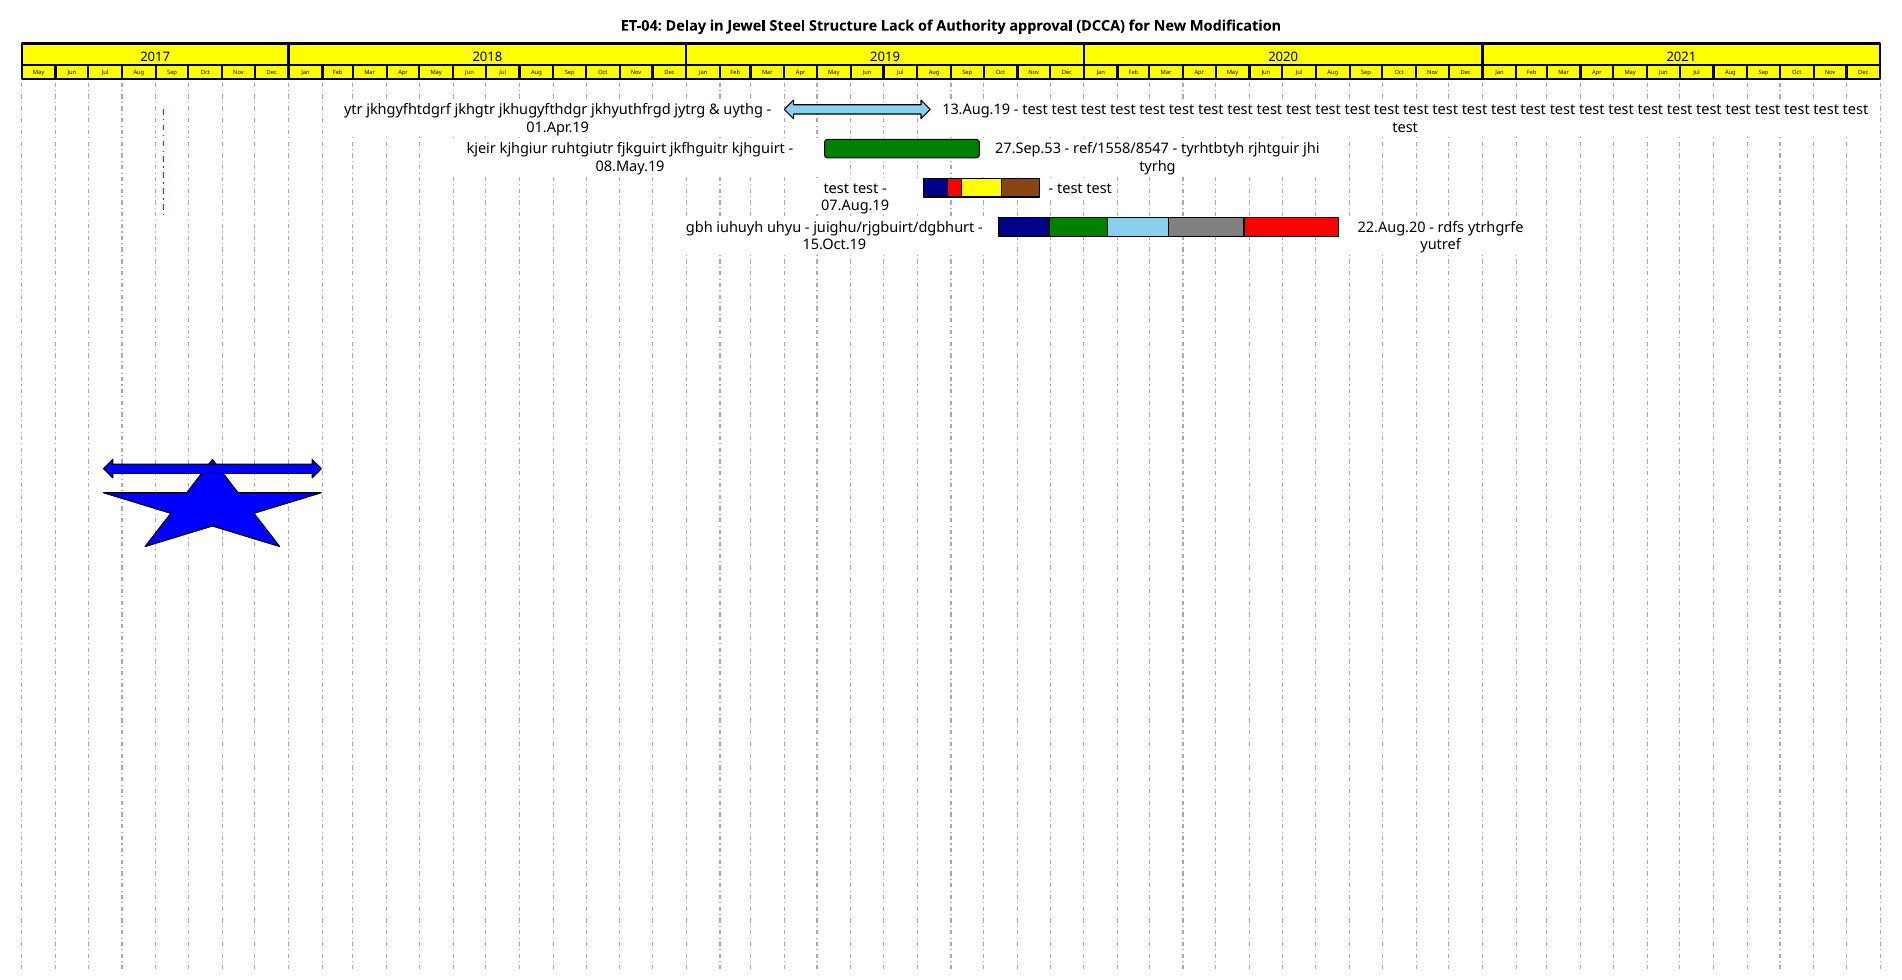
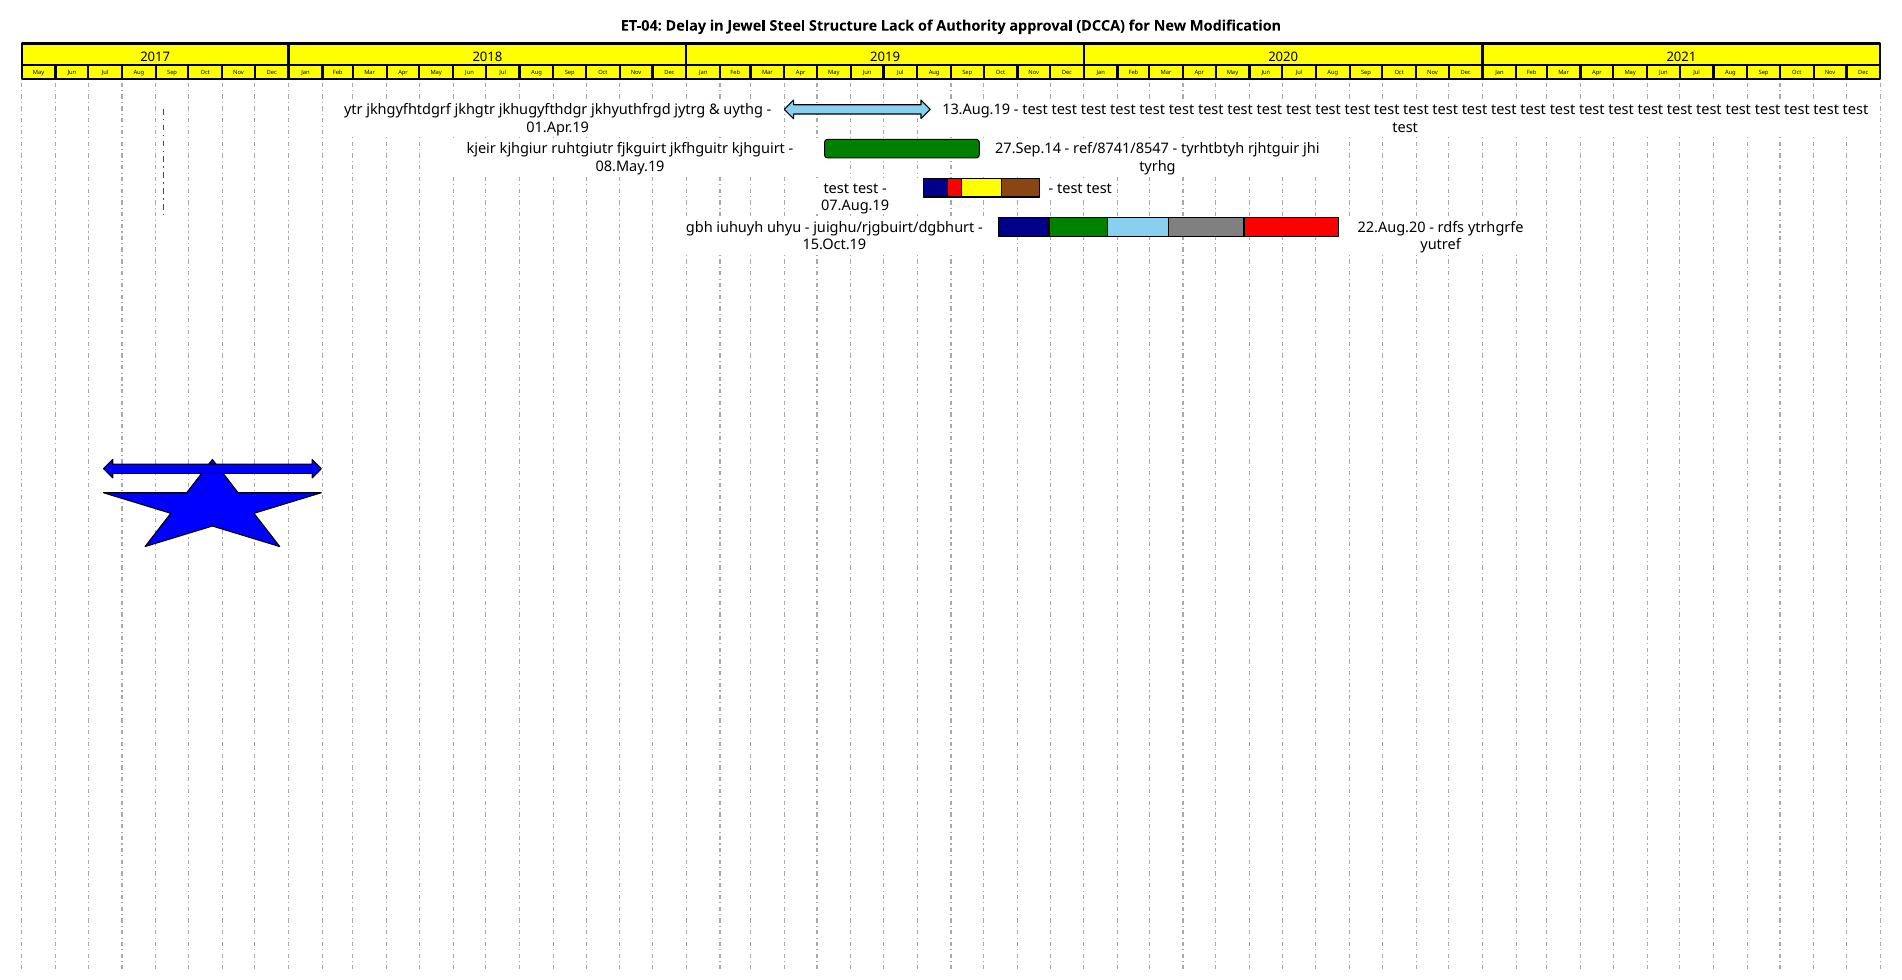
27.Sep.53: 27.Sep.53 -> 27.Sep.14
ref/1558/8547: ref/1558/8547 -> ref/8741/8547
